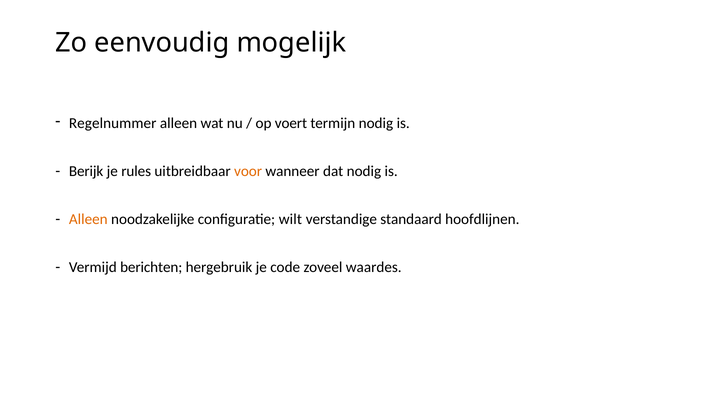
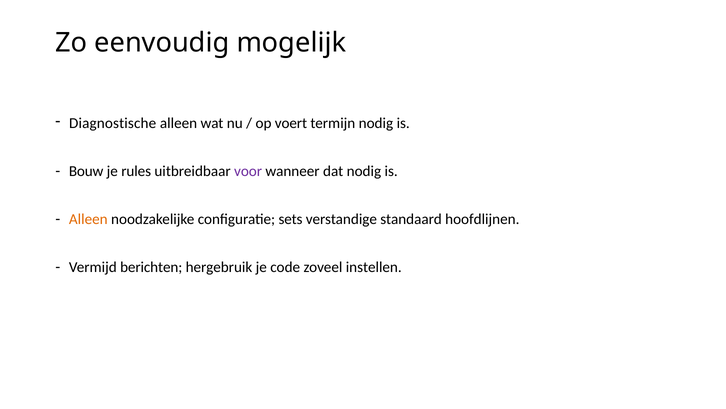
Regelnummer: Regelnummer -> Diagnostische
Berijk: Berijk -> Bouw
voor colour: orange -> purple
wilt: wilt -> sets
waardes: waardes -> instellen
